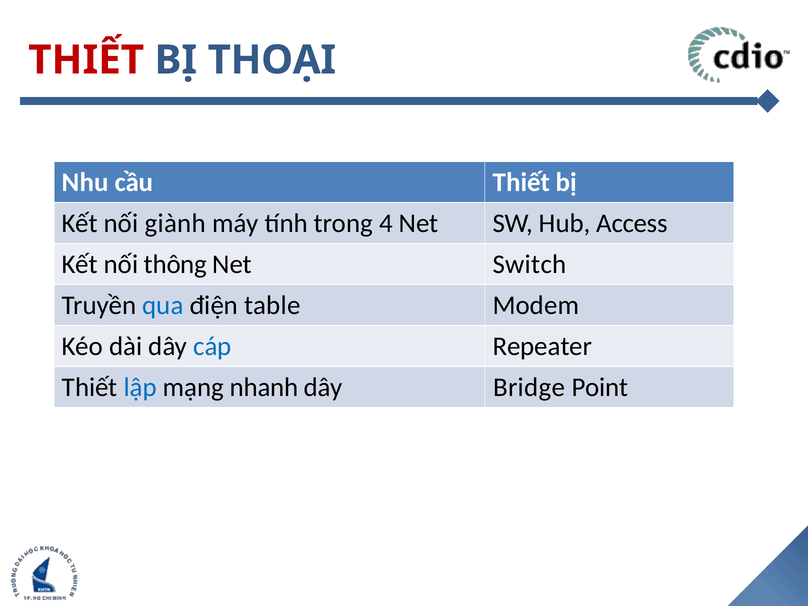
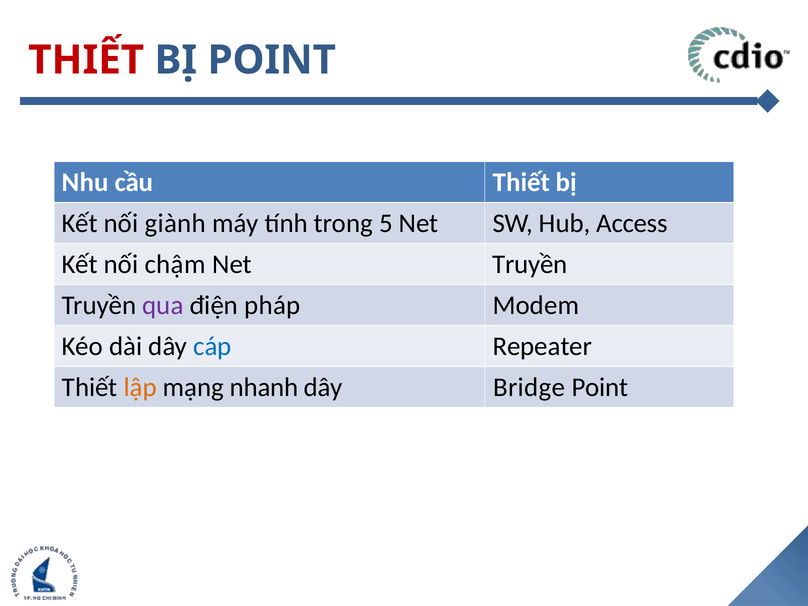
BỊ THOẠI: THOẠI -> POINT
4: 4 -> 5
thông: thông -> chậm
Net Switch: Switch -> Truyền
qua colour: blue -> purple
table: table -> pháp
lập colour: blue -> orange
